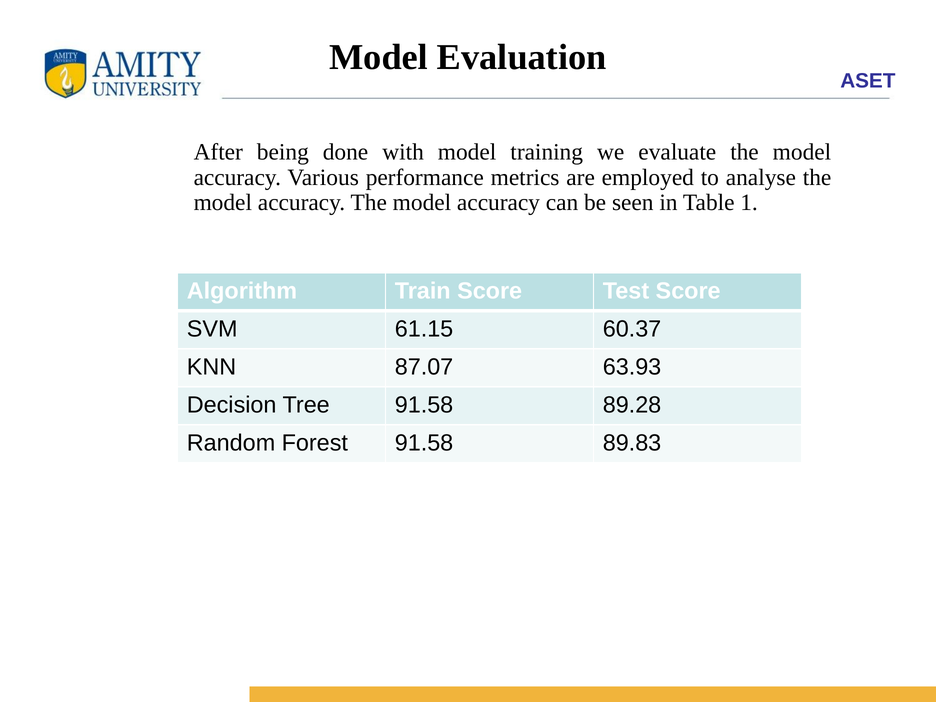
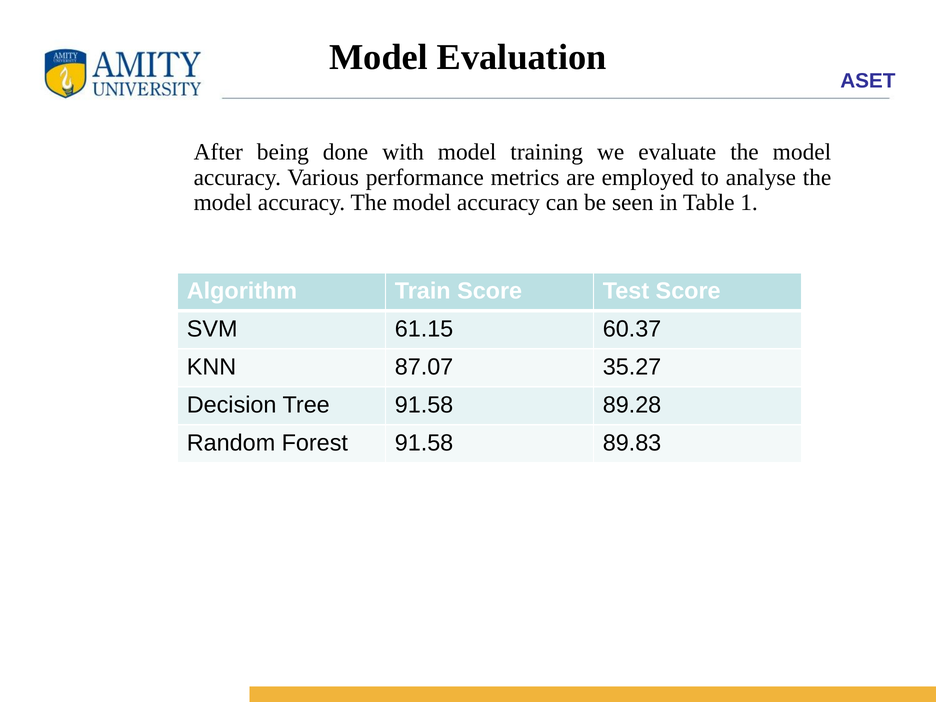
63.93: 63.93 -> 35.27
